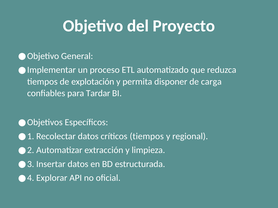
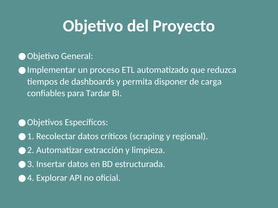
explotación: explotación -> dashboards
críticos tiempos: tiempos -> scraping
